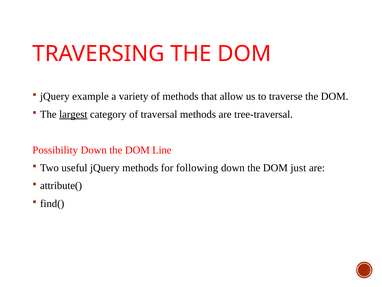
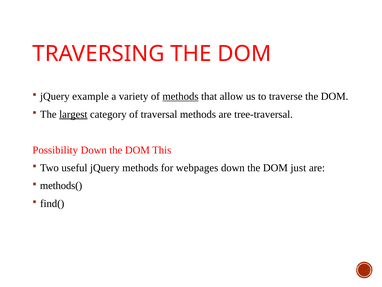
methods at (180, 96) underline: none -> present
Line: Line -> This
following: following -> webpages
attribute(: attribute( -> methods(
